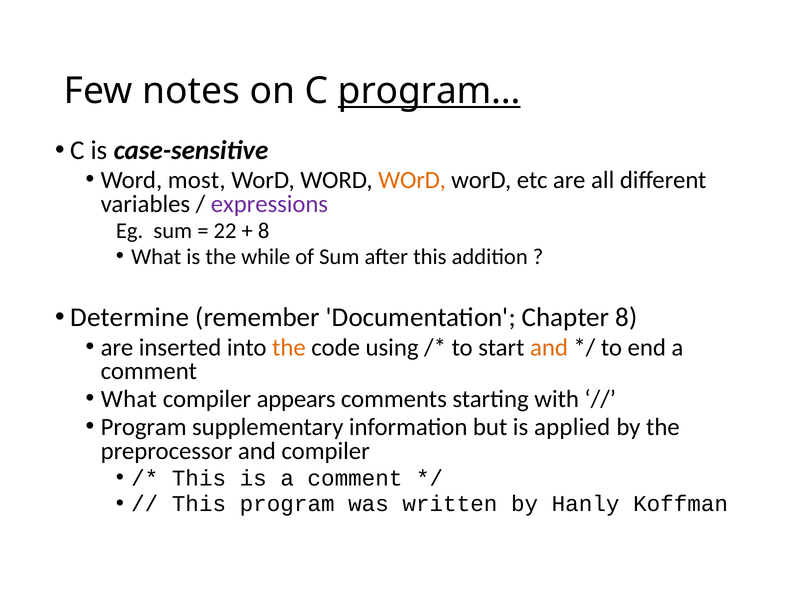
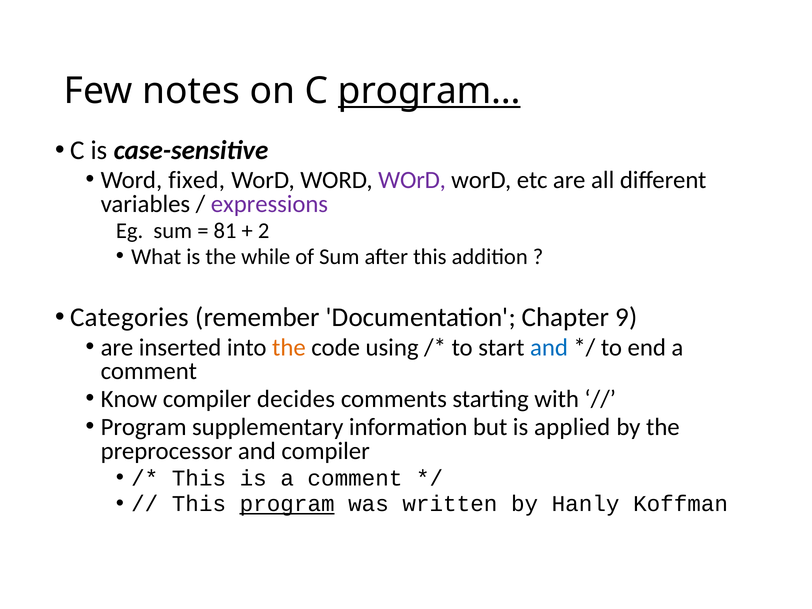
most: most -> fixed
WOrD at (412, 180) colour: orange -> purple
22: 22 -> 81
8 at (264, 231): 8 -> 2
Determine: Determine -> Categories
Chapter 8: 8 -> 9
and at (549, 347) colour: orange -> blue
What at (129, 399): What -> Know
appears: appears -> decides
program at (287, 504) underline: none -> present
